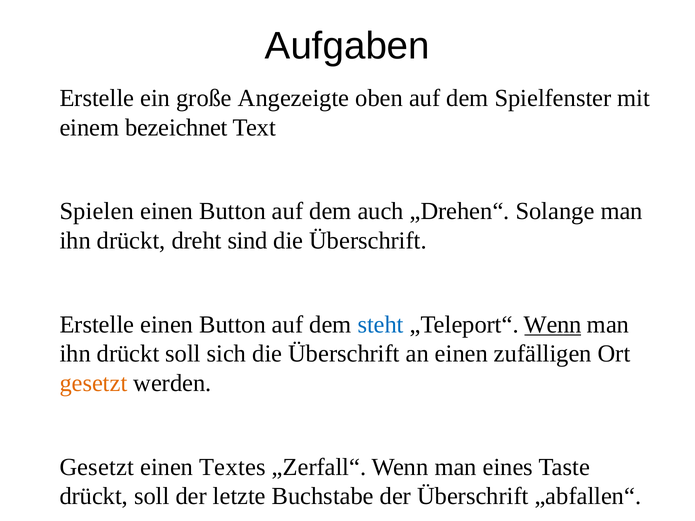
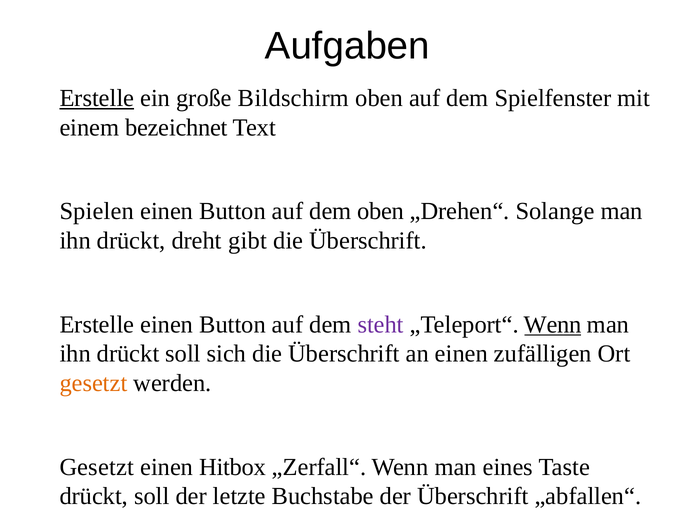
Erstelle at (97, 98) underline: none -> present
Angezeigte: Angezeigte -> Bildschirm
dem auch: auch -> oben
sind: sind -> gibt
steht colour: blue -> purple
Textes: Textes -> Hitbox
